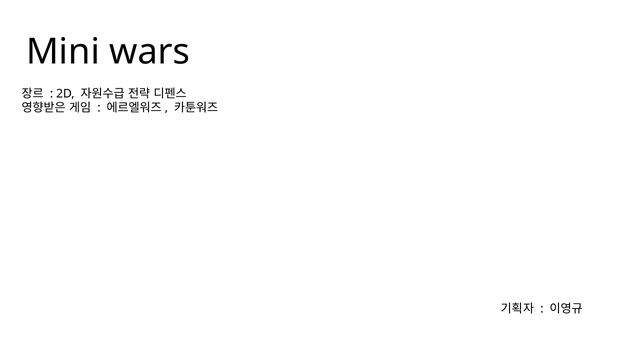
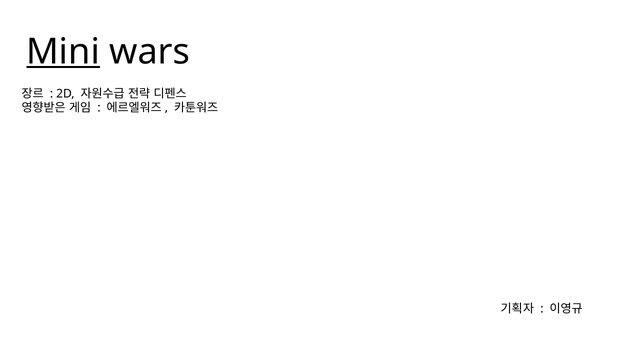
Mini underline: none -> present
